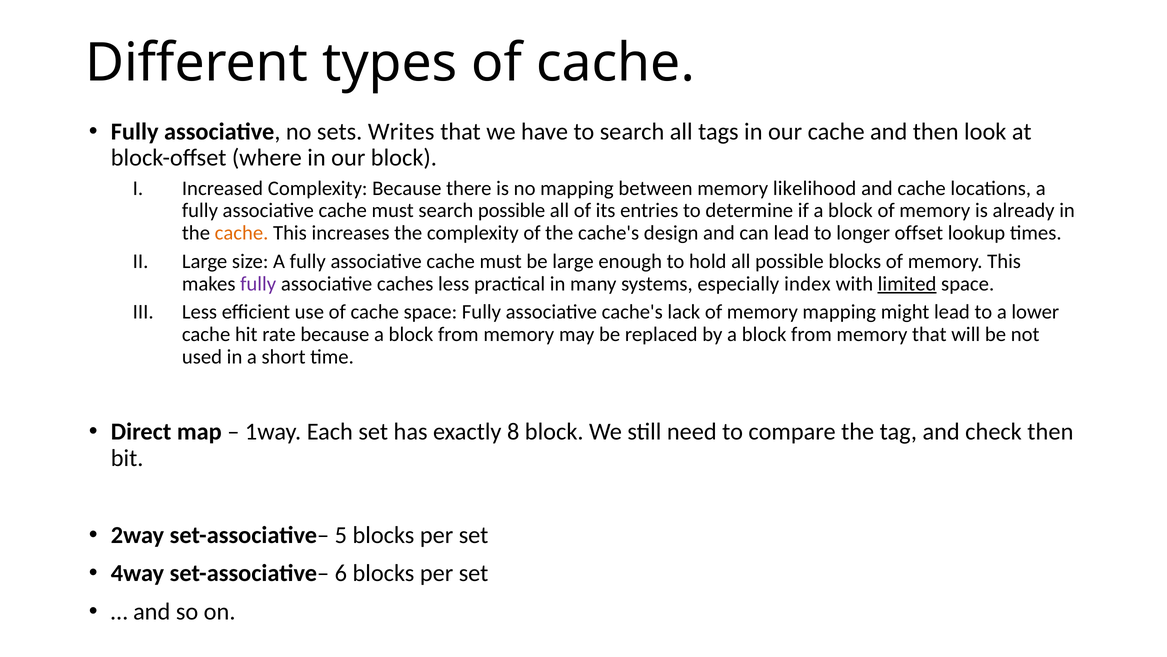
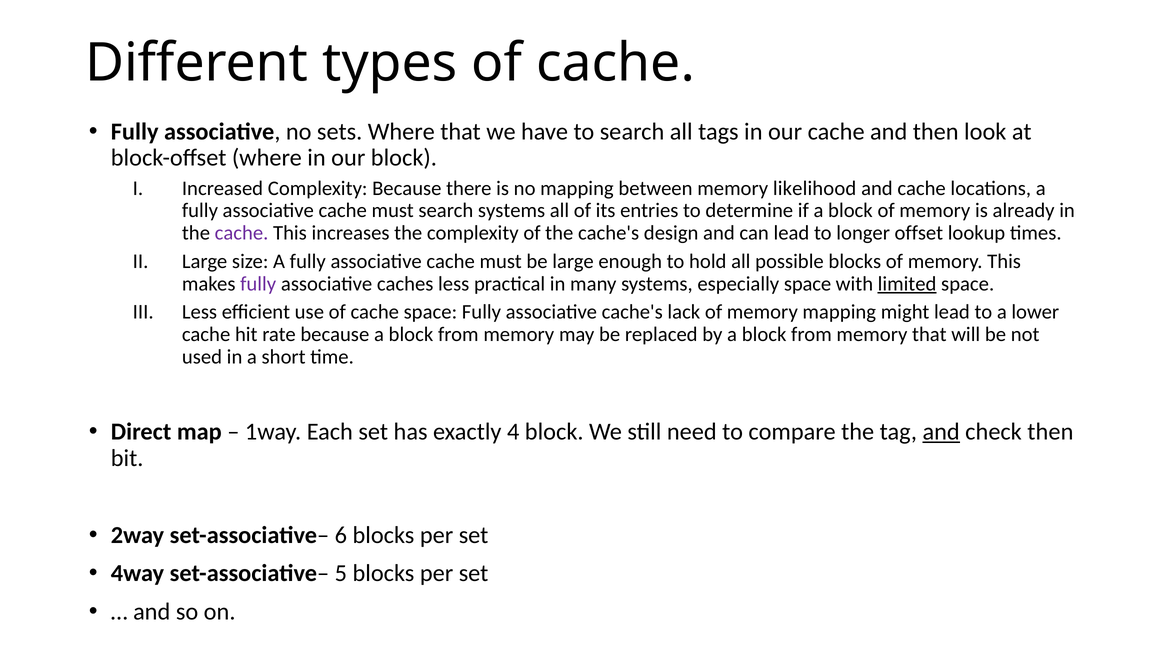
sets Writes: Writes -> Where
search possible: possible -> systems
cache at (242, 233) colour: orange -> purple
especially index: index -> space
8: 8 -> 4
and at (941, 431) underline: none -> present
5: 5 -> 6
6: 6 -> 5
